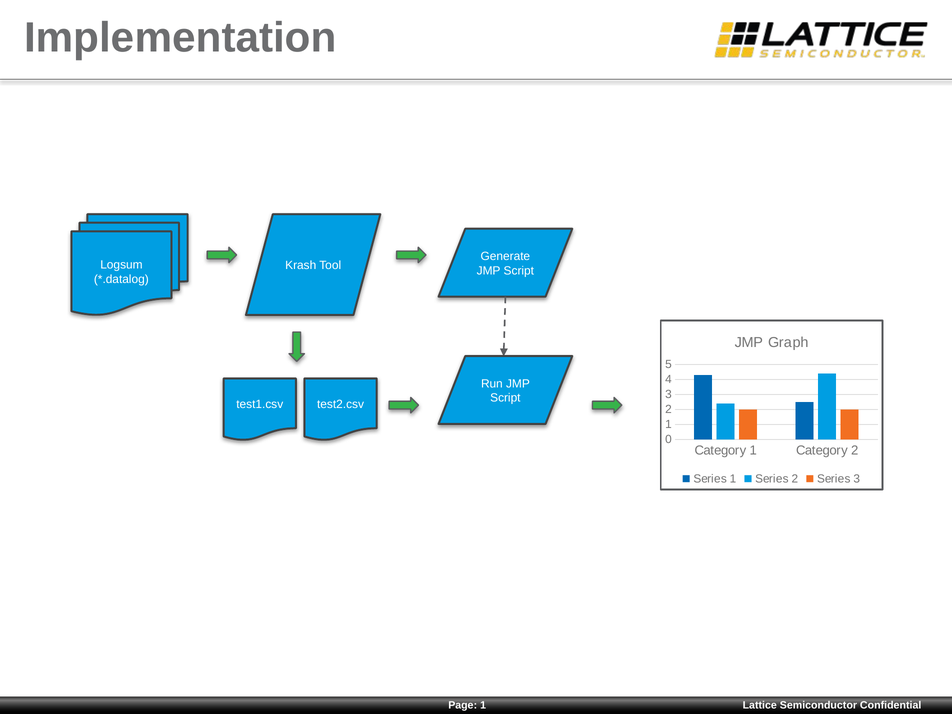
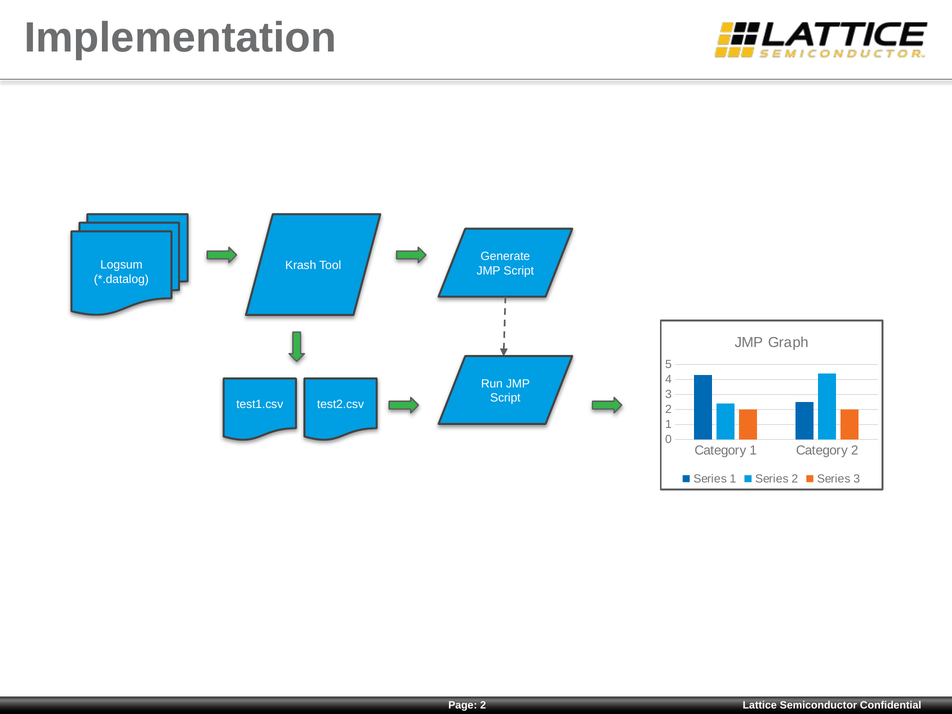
1 at (483, 705): 1 -> 2
